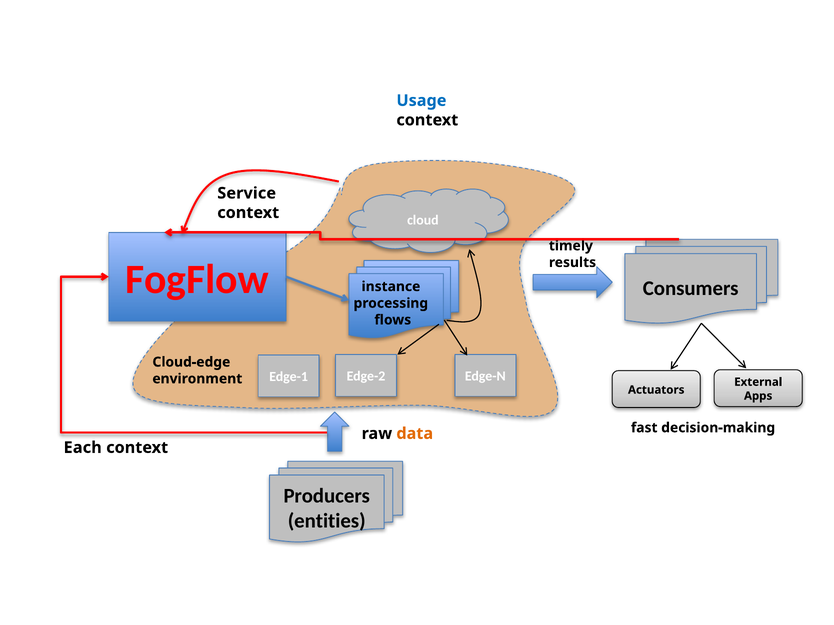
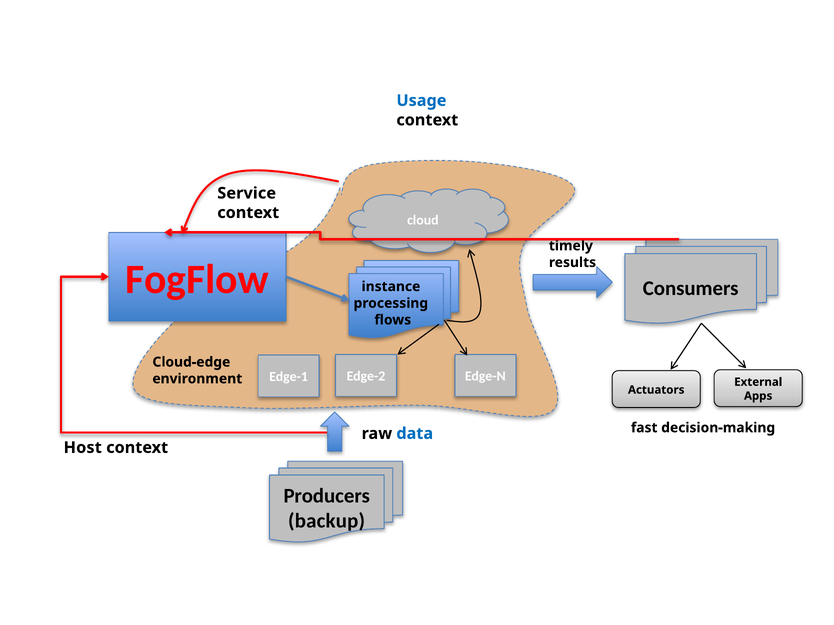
data colour: orange -> blue
Each: Each -> Host
entities: entities -> backup
